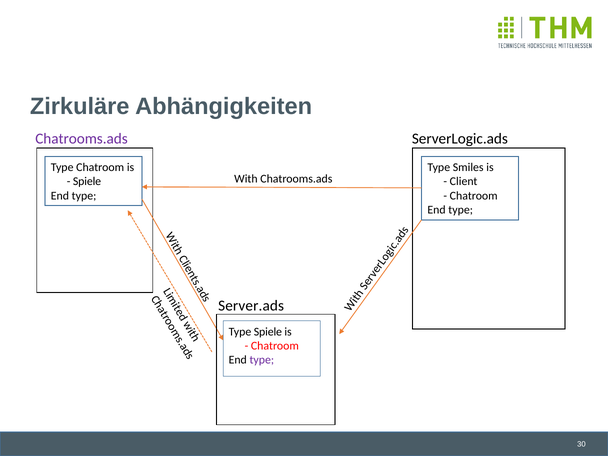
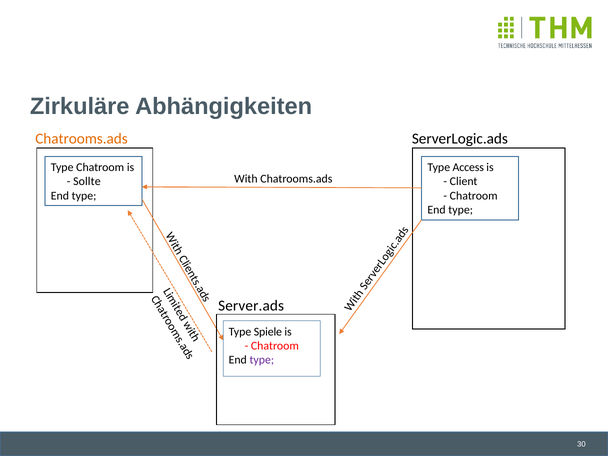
Chatrooms.ads at (81, 139) colour: purple -> orange
Smiles: Smiles -> Access
Spiele at (87, 182): Spiele -> Sollte
